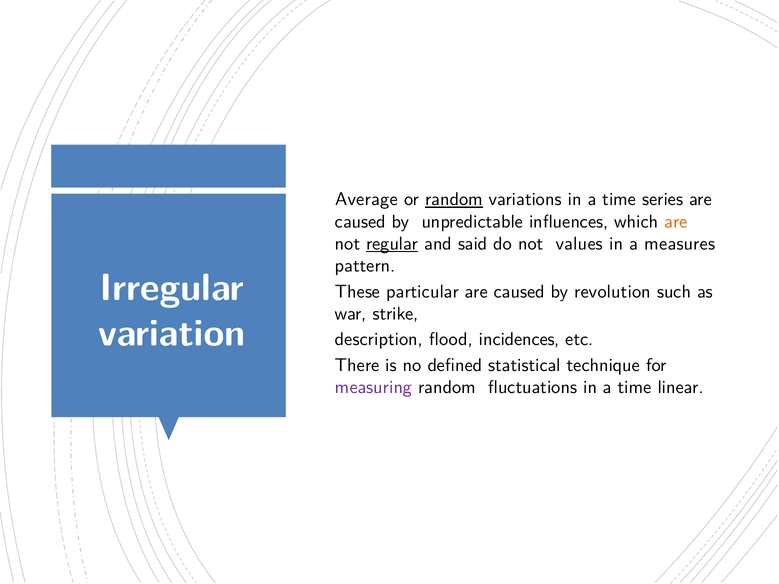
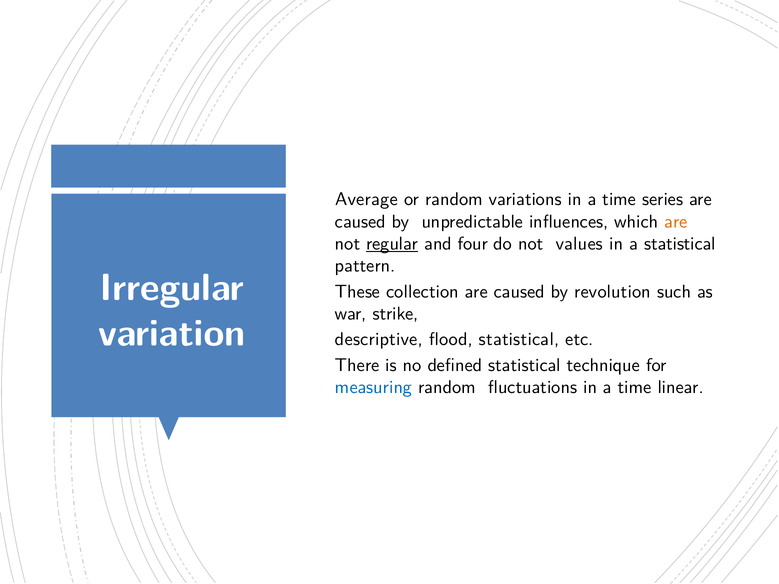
random at (454, 199) underline: present -> none
said: said -> four
a measures: measures -> statistical
particular: particular -> collection
description: description -> descriptive
flood incidences: incidences -> statistical
measuring colour: purple -> blue
